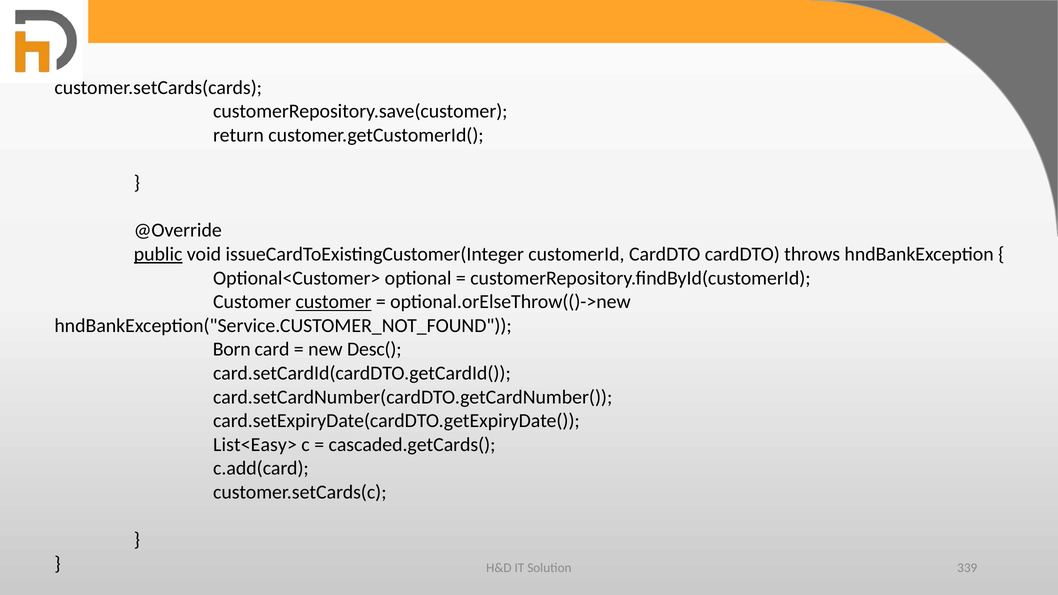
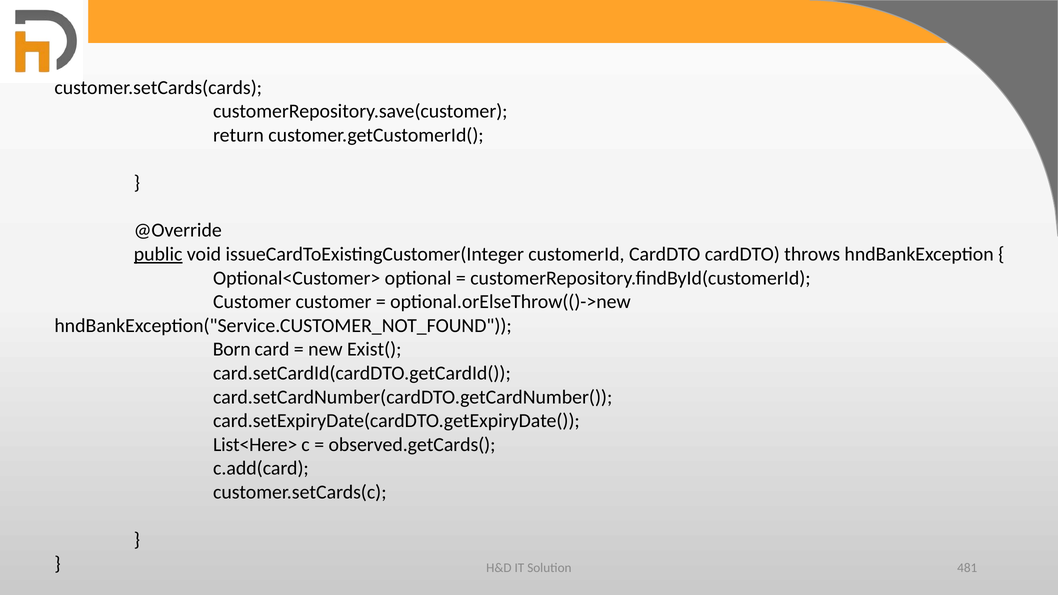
customer at (334, 302) underline: present -> none
Desc(: Desc( -> Exist(
List<Easy>: List<Easy> -> List<Here>
cascaded.getCards(: cascaded.getCards( -> observed.getCards(
339: 339 -> 481
